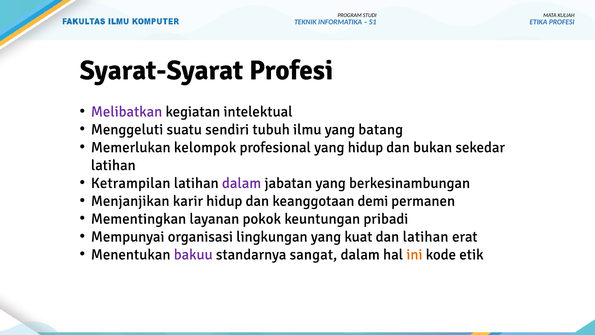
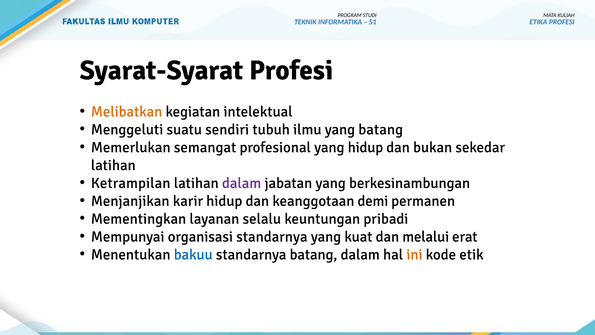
Melibatkan colour: purple -> orange
kelompok: kelompok -> semangat
pokok: pokok -> selalu
organisasi lingkungan: lingkungan -> standarnya
dan latihan: latihan -> melalui
bakuu colour: purple -> blue
standarnya sangat: sangat -> batang
